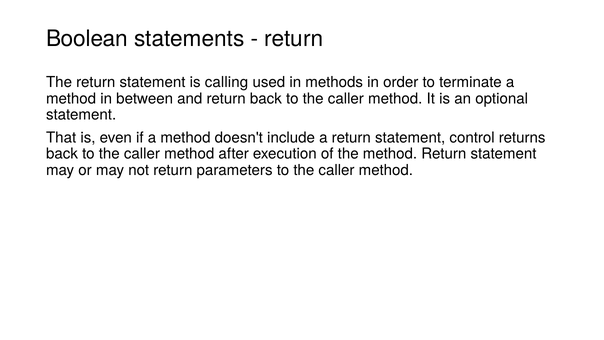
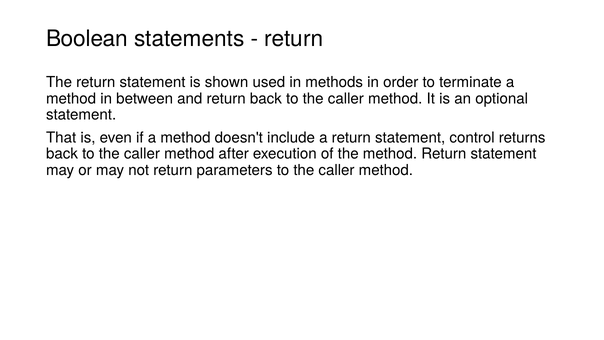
calling: calling -> shown
